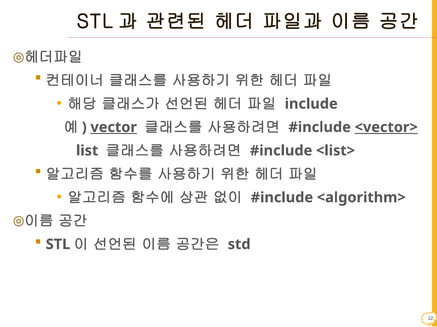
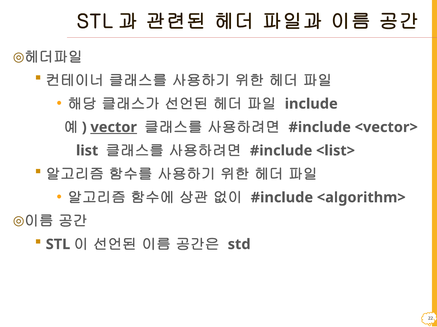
<vector> underline: present -> none
